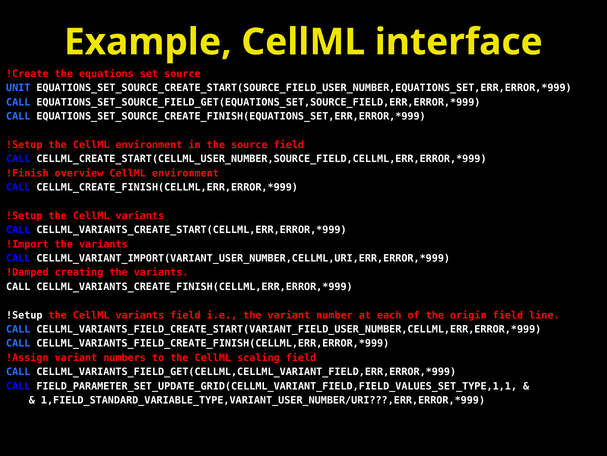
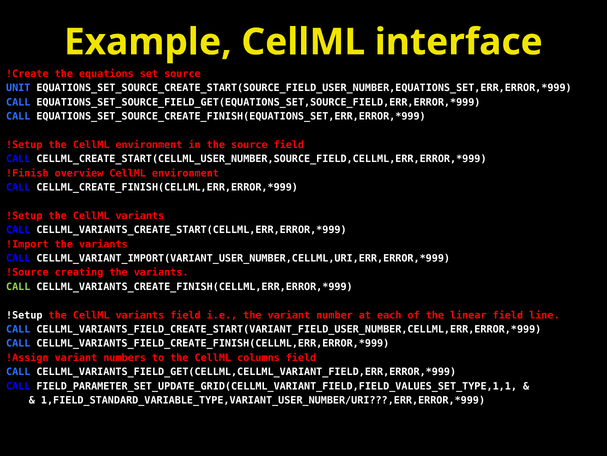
!Damped: !Damped -> !Source
CALL at (18, 286) colour: white -> light green
origin: origin -> linear
scaling: scaling -> columns
